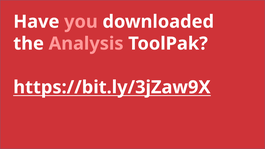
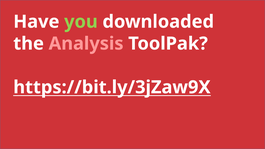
you colour: pink -> light green
